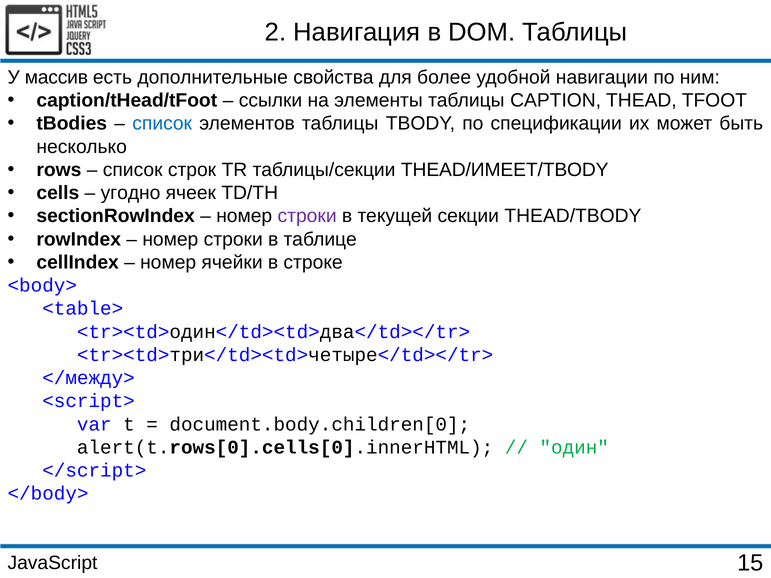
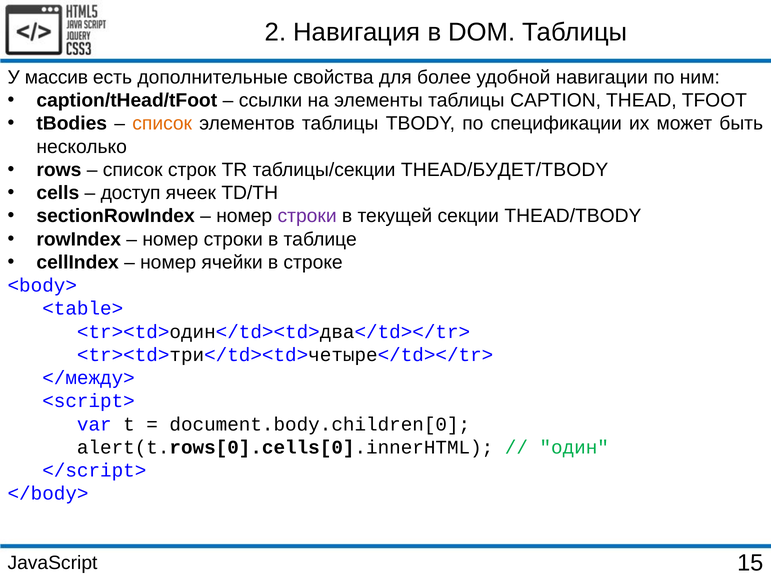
список at (162, 124) colour: blue -> orange
THEAD/ИМЕЕТ/TBODY: THEAD/ИМЕЕТ/TBODY -> THEAD/БУДЕТ/TBODY
угодно: угодно -> доступ
